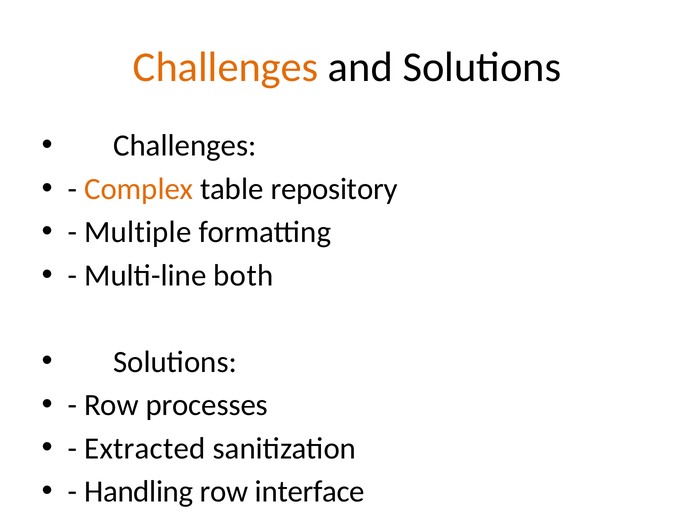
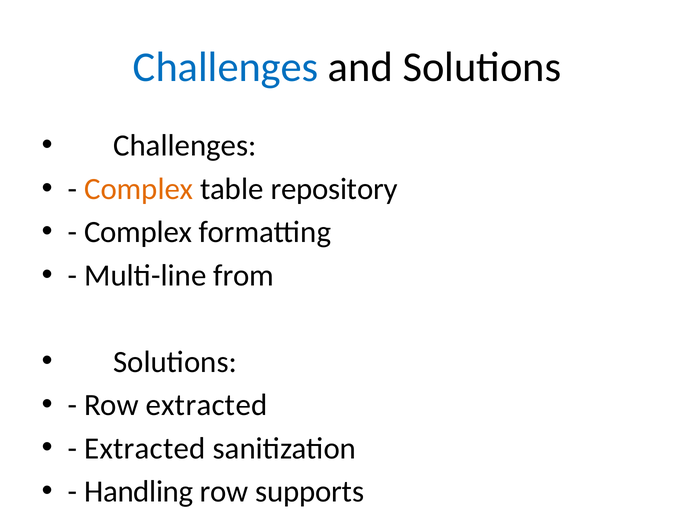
Challenges colour: orange -> blue
Multiple at (138, 232): Multiple -> Complex
both: both -> from
Row processes: processes -> extracted
interface: interface -> supports
